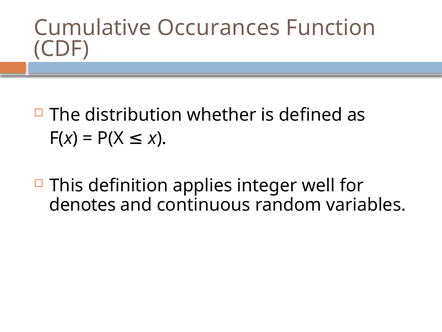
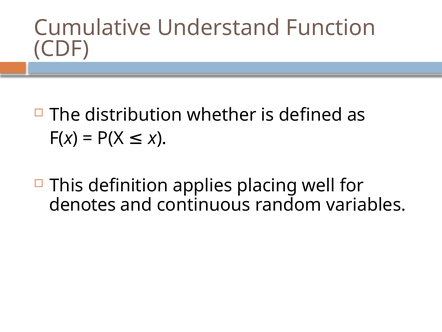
Occurances: Occurances -> Understand
integer: integer -> placing
